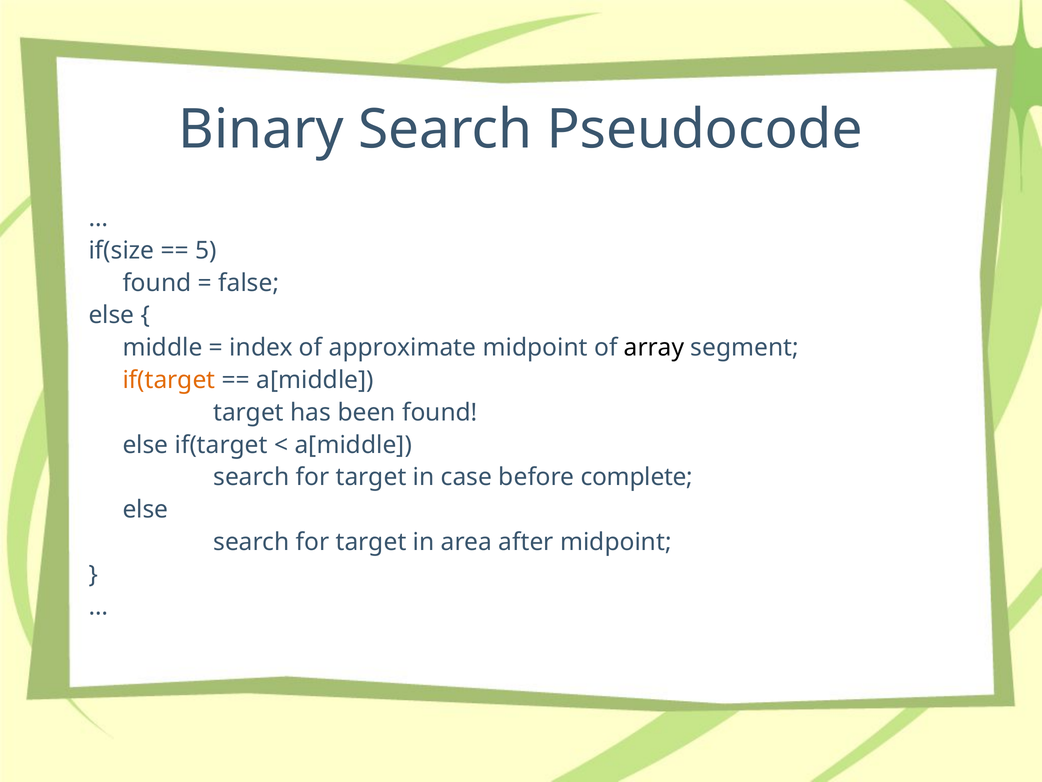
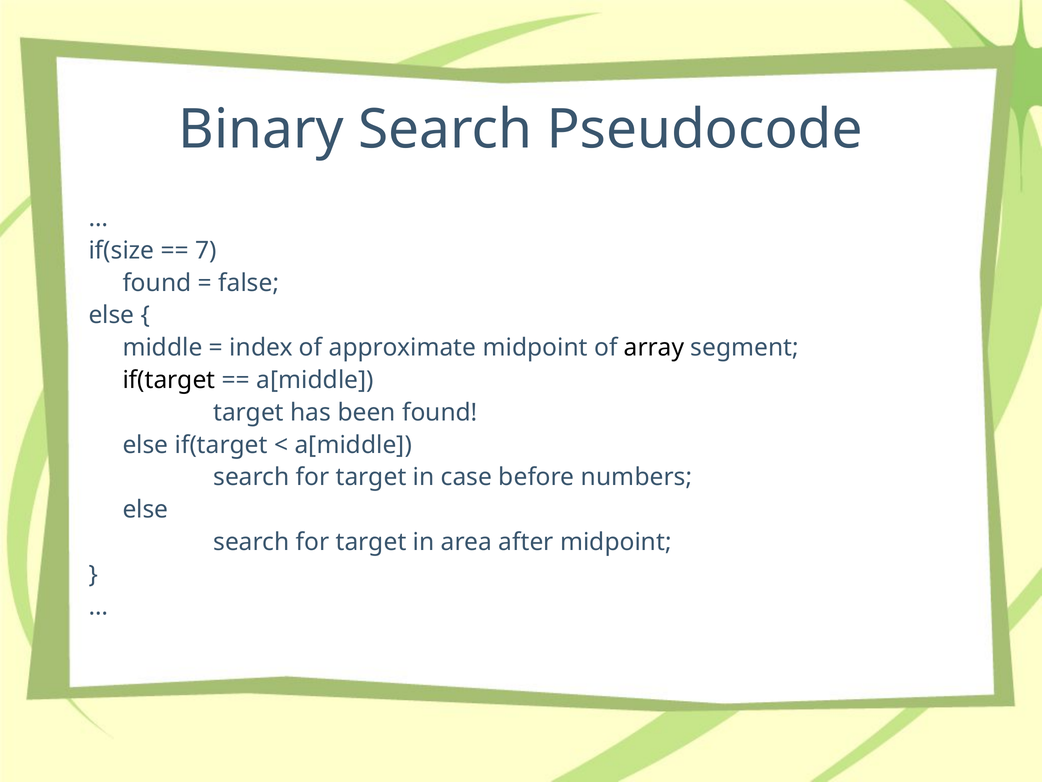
5: 5 -> 7
if(target at (169, 380) colour: orange -> black
complete: complete -> numbers
